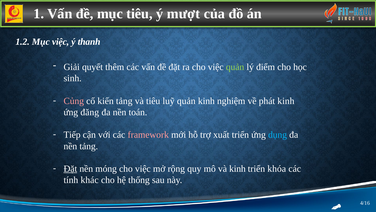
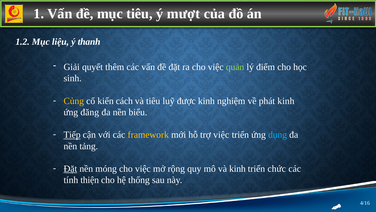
Mục việc: việc -> liệu
Củng colour: pink -> yellow
kiến tảng: tảng -> cách
luỹ quản: quản -> được
toán: toán -> biểu
Tiếp underline: none -> present
framework colour: pink -> yellow
trợ xuất: xuất -> việc
khóa: khóa -> chức
khác: khác -> thiện
